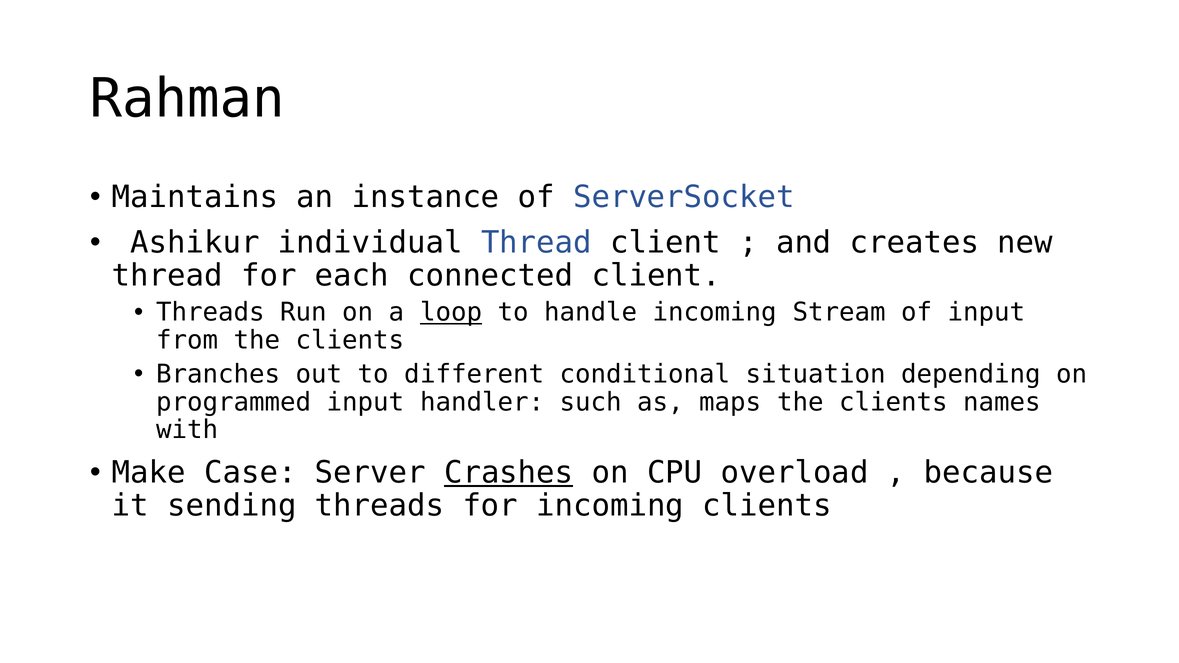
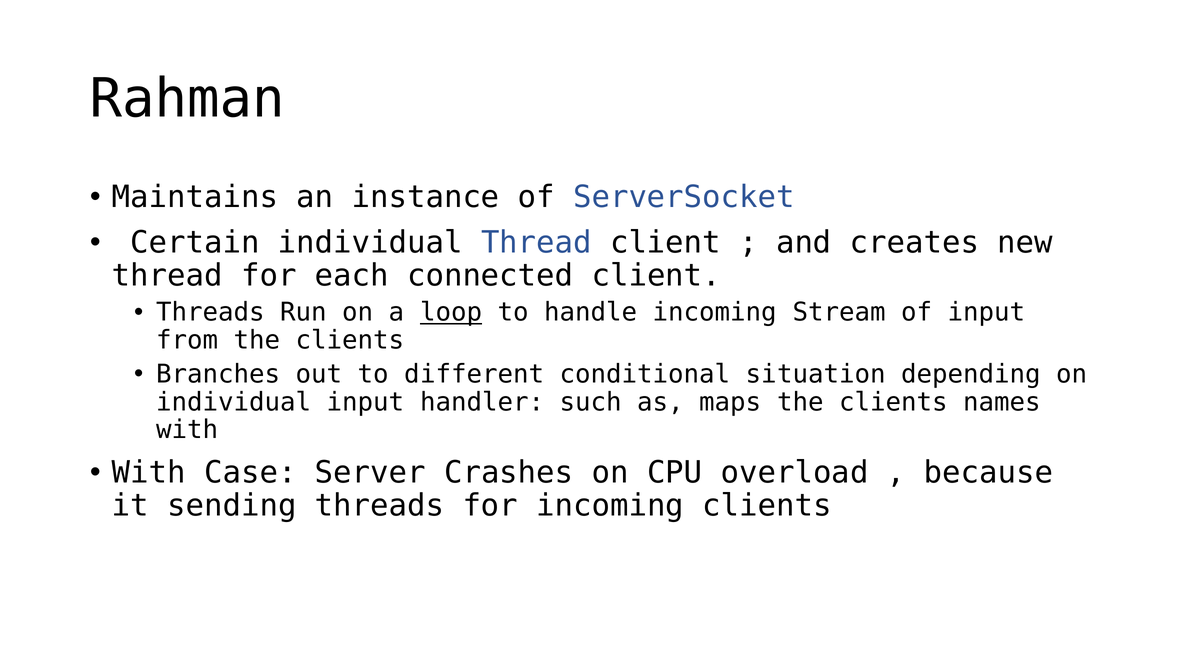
Ashikur: Ashikur -> Certain
programmed at (234, 402): programmed -> individual
Make at (149, 473): Make -> With
Crashes underline: present -> none
